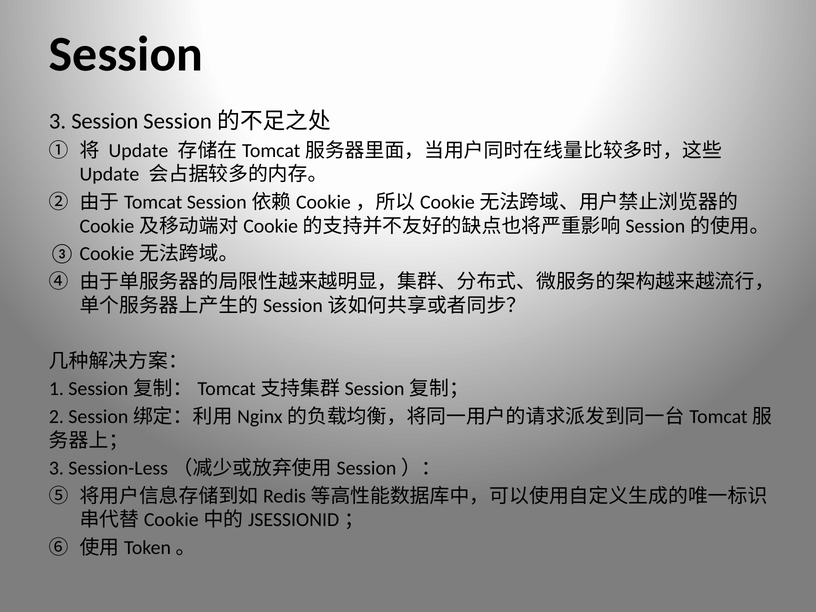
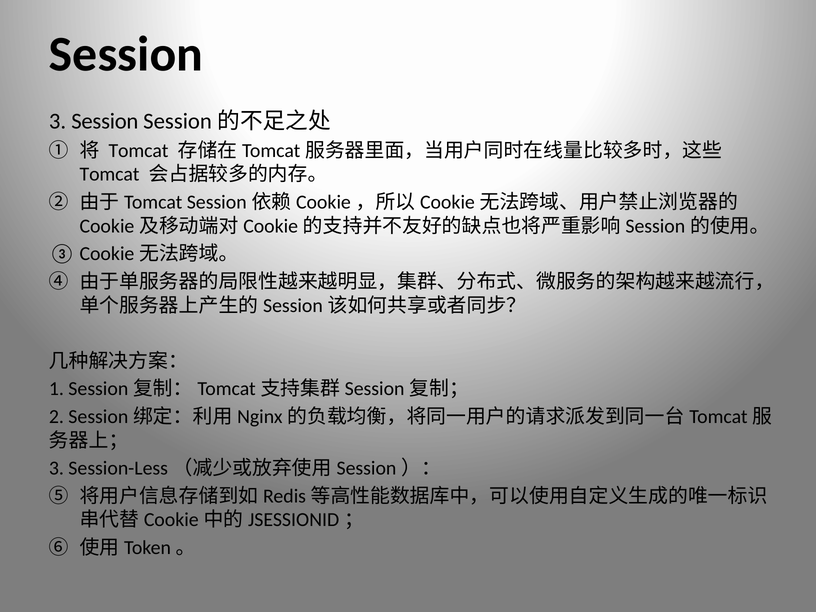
Update at (138, 151): Update -> Tomcat
Update at (109, 174): Update -> Tomcat
